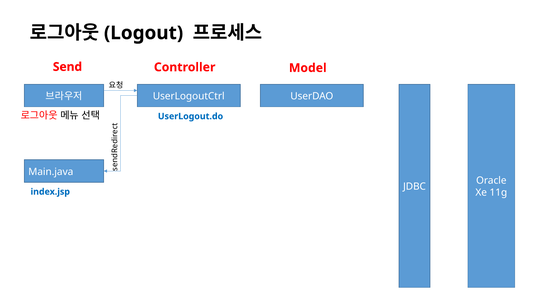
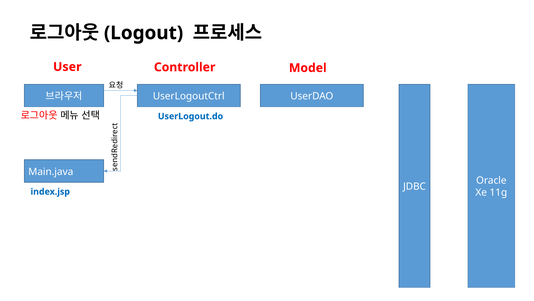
Send: Send -> User
